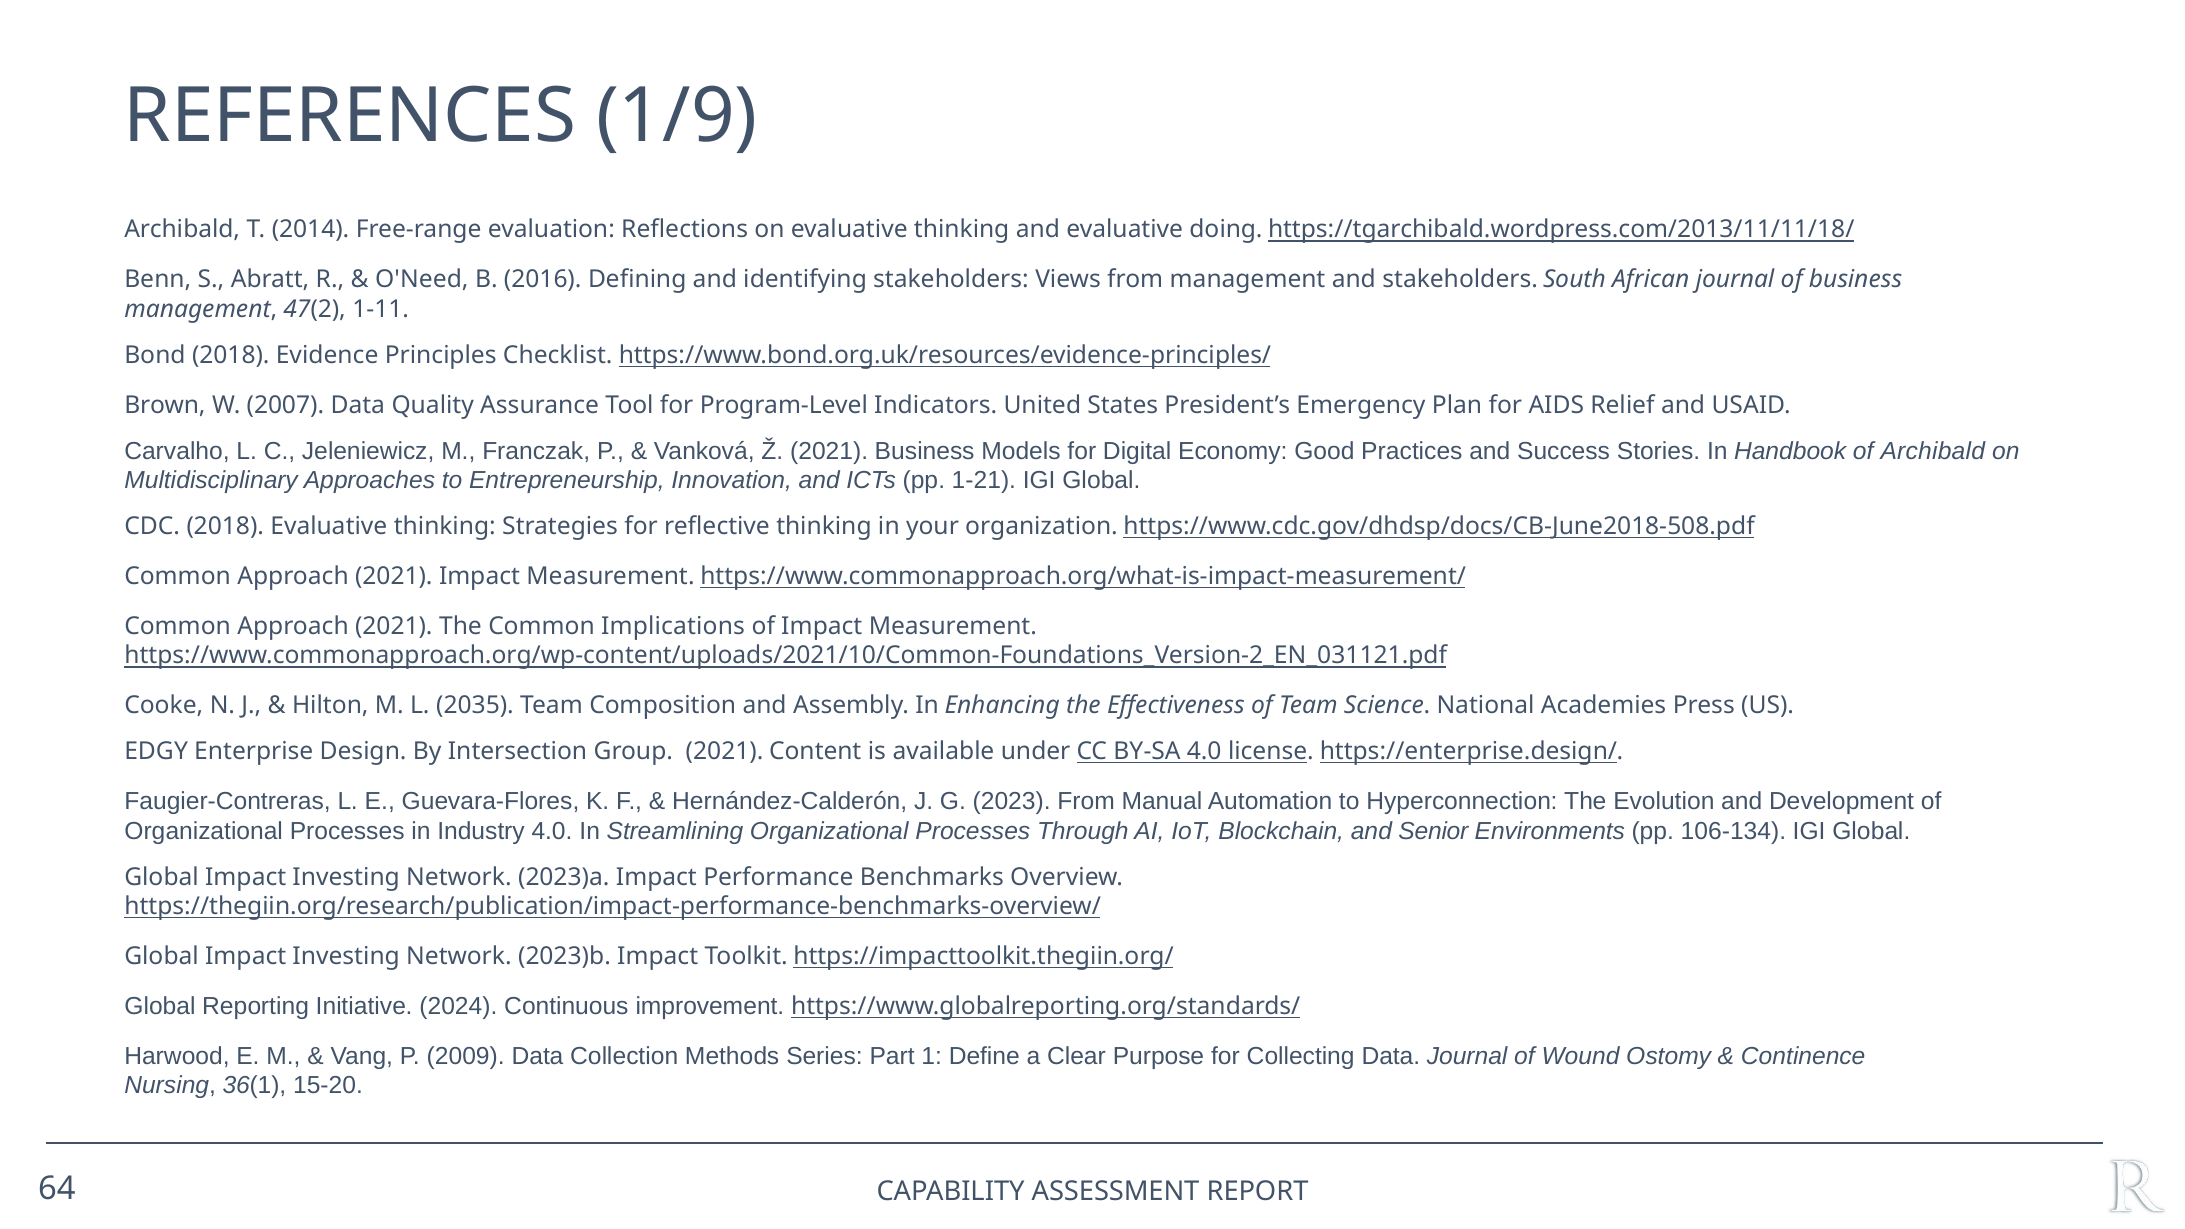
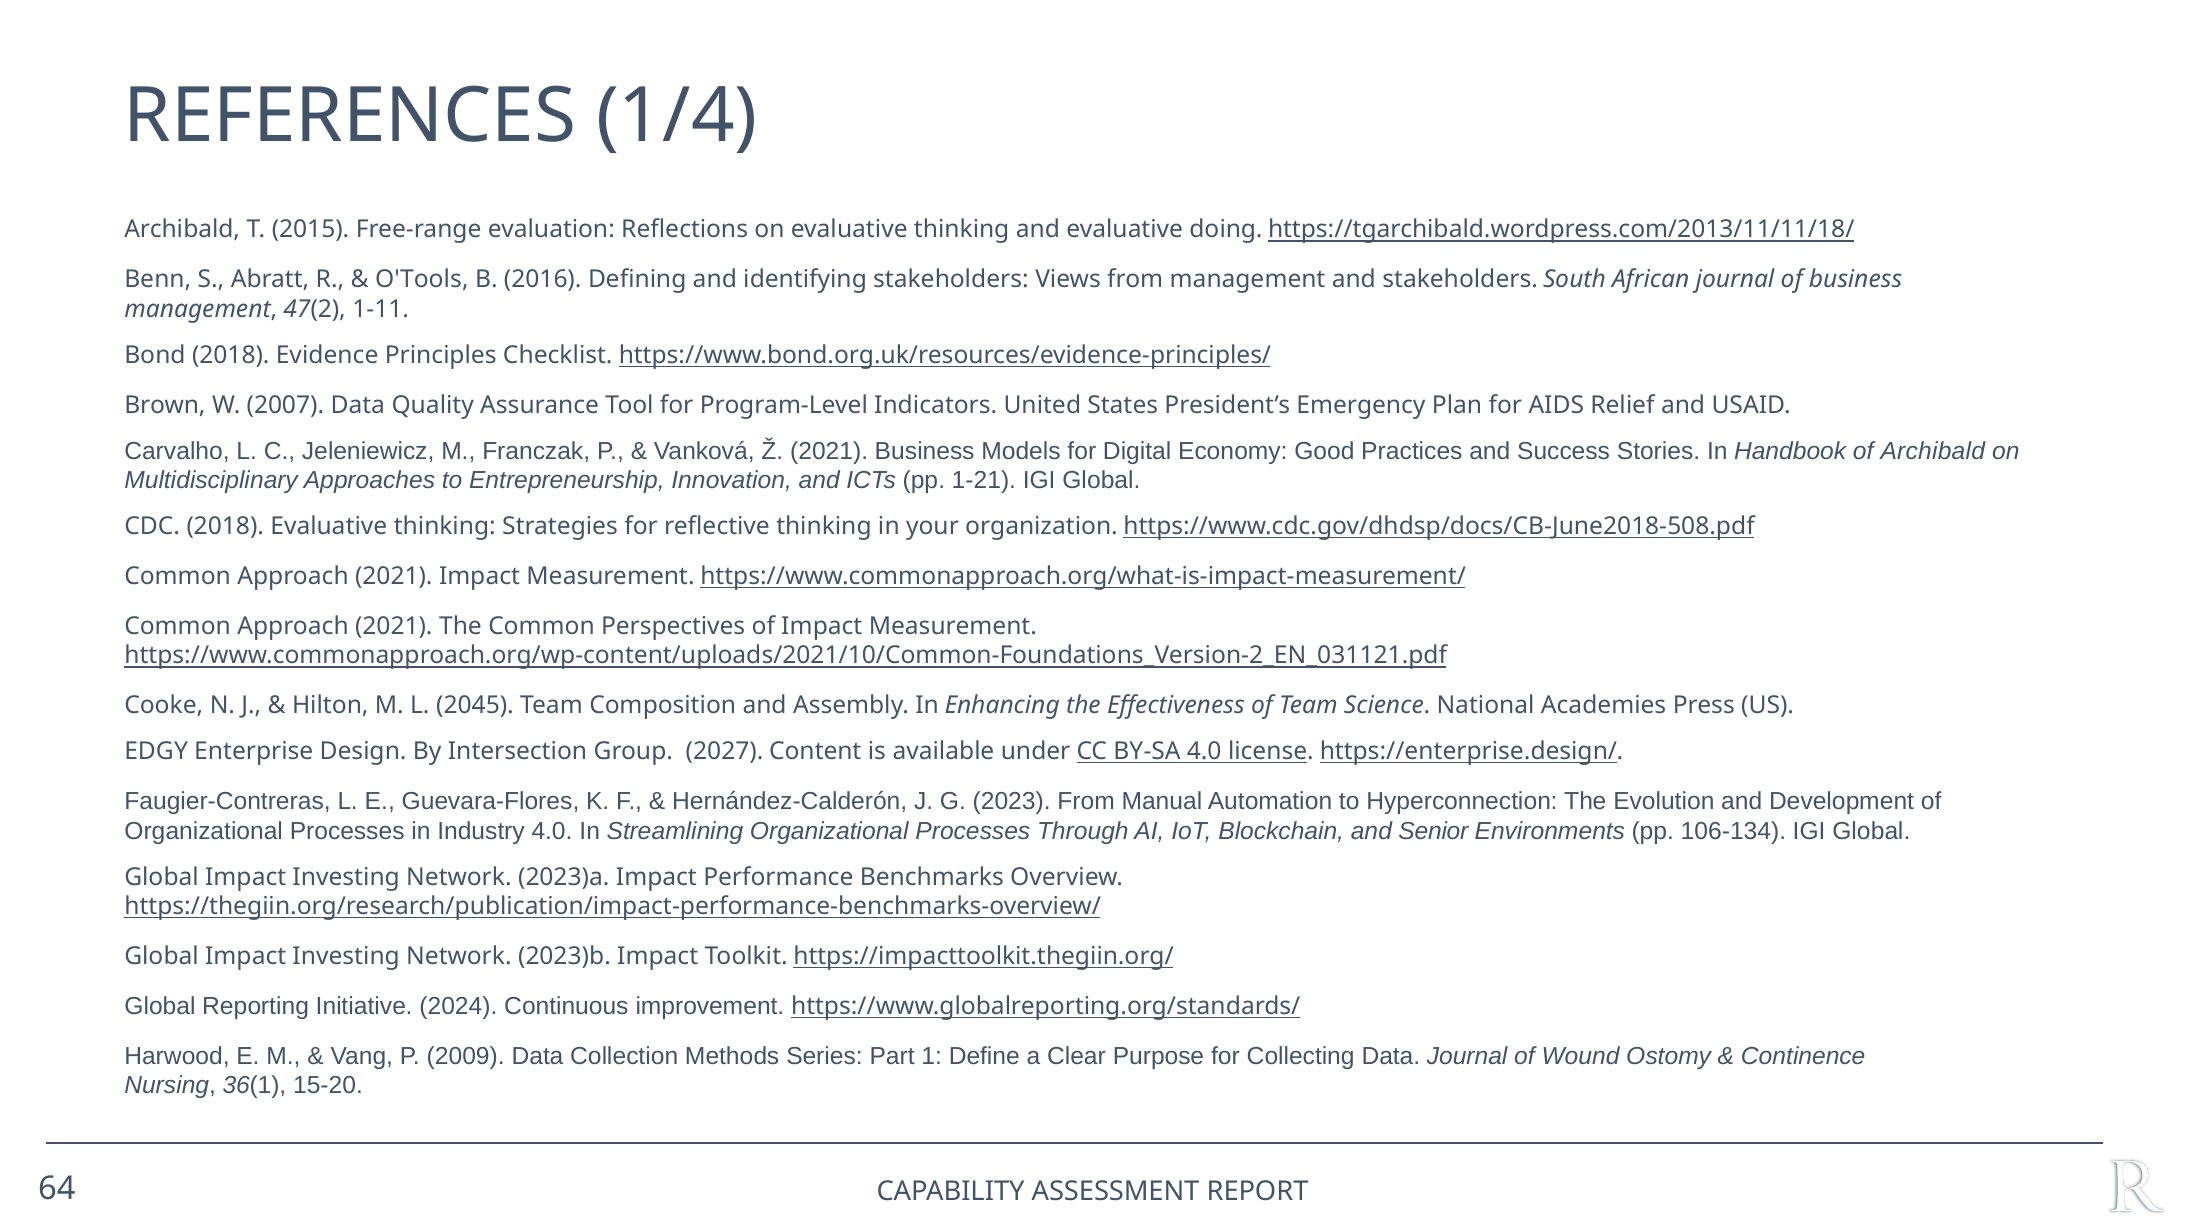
1/9: 1/9 -> 1/4
2014: 2014 -> 2015
O'Need: O'Need -> O'Tools
Implications: Implications -> Perspectives
2035: 2035 -> 2045
Group 2021: 2021 -> 2027
